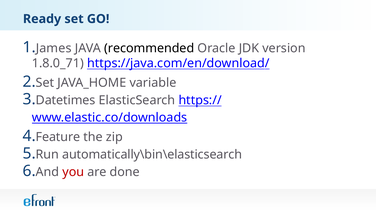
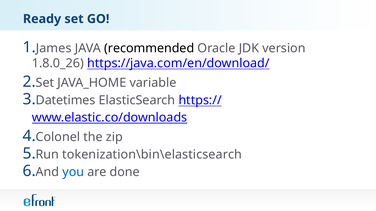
1.8.0_71: 1.8.0_71 -> 1.8.0_26
Feature: Feature -> Colonel
automatically\bin\elasticsearch: automatically\bin\elasticsearch -> tokenization\bin\elasticsearch
you colour: red -> blue
